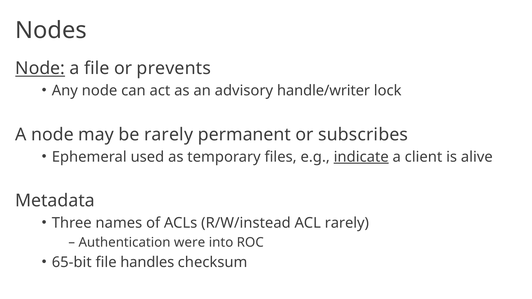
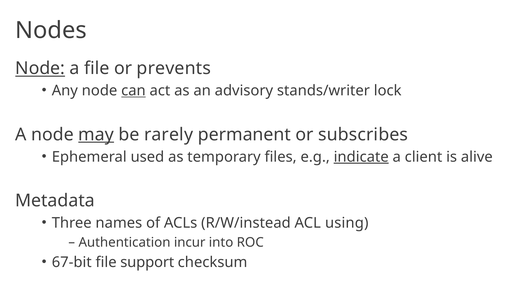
can underline: none -> present
handle/writer: handle/writer -> stands/writer
may underline: none -> present
ACL rarely: rarely -> using
were: were -> incur
65-bit: 65-bit -> 67-bit
handles: handles -> support
